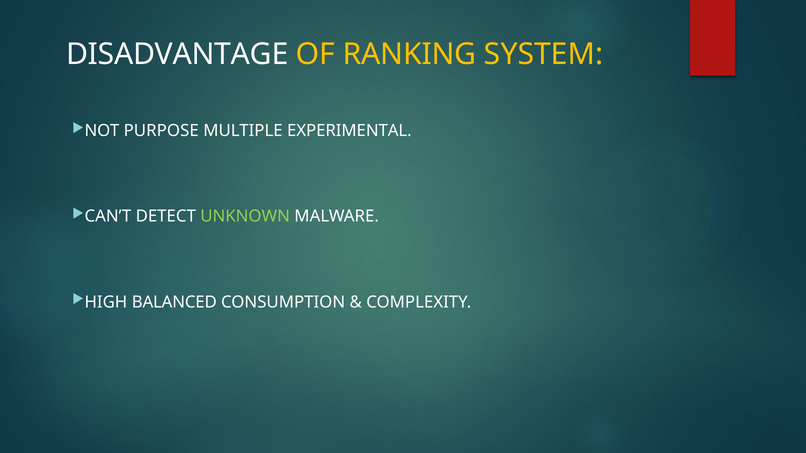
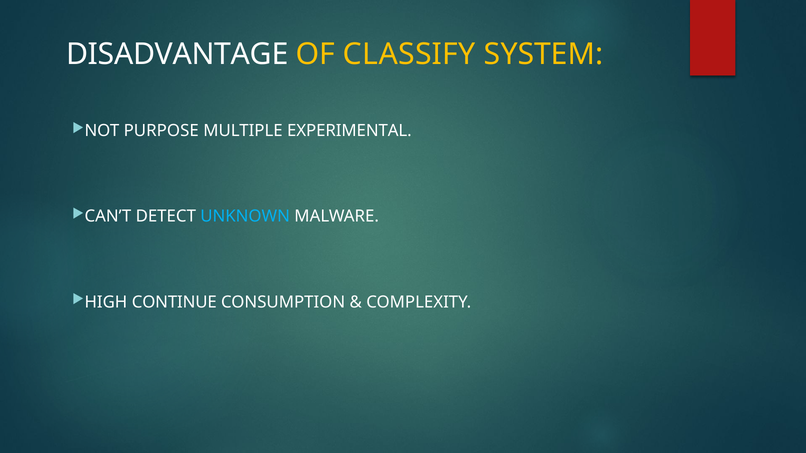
RANKING: RANKING -> CLASSIFY
UNKNOWN colour: light green -> light blue
BALANCED: BALANCED -> CONTINUE
